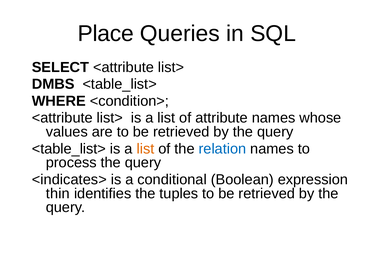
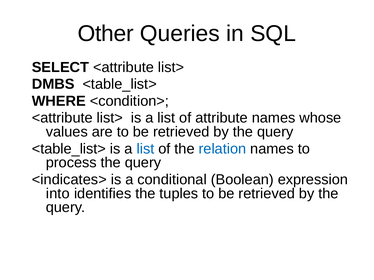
Place: Place -> Other
list at (145, 149) colour: orange -> blue
thin: thin -> into
